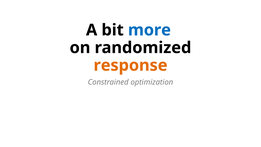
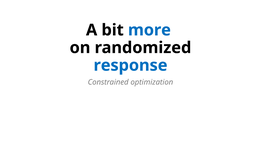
response colour: orange -> blue
